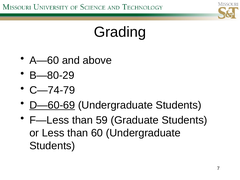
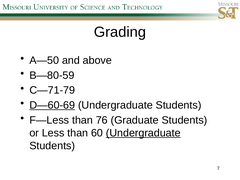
A—60: A—60 -> A—50
B—80-29: B—80-29 -> B—80-59
C—74-79: C—74-79 -> C—71-79
59: 59 -> 76
Undergraduate at (143, 133) underline: none -> present
